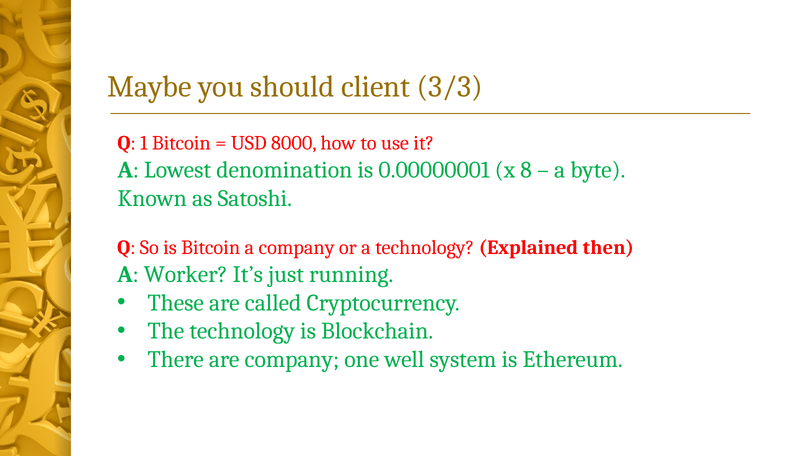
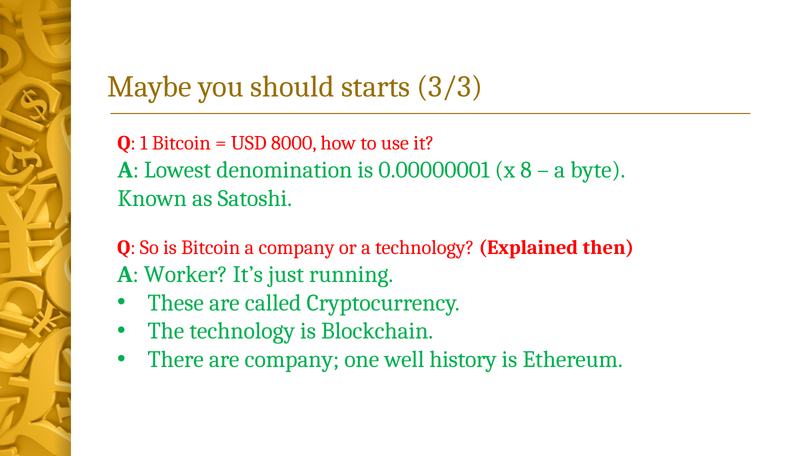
client: client -> starts
system: system -> history
